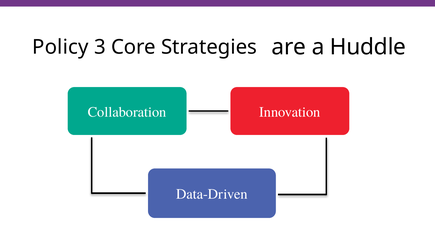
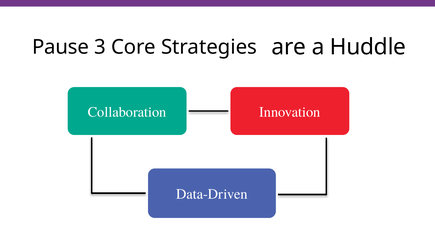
Policy: Policy -> Pause
